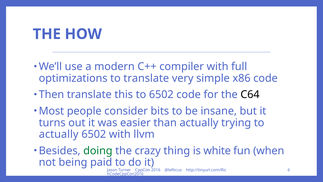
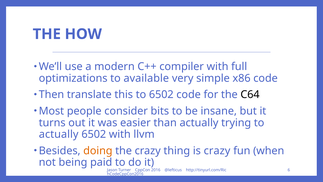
to translate: translate -> available
doing colour: green -> orange
is white: white -> crazy
